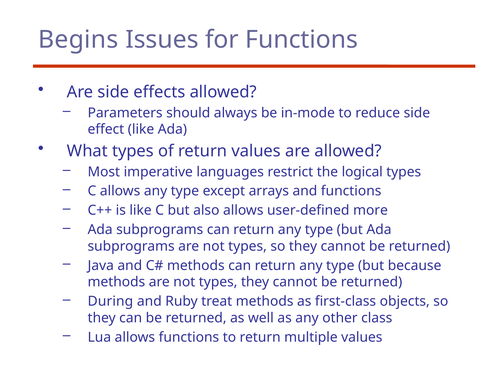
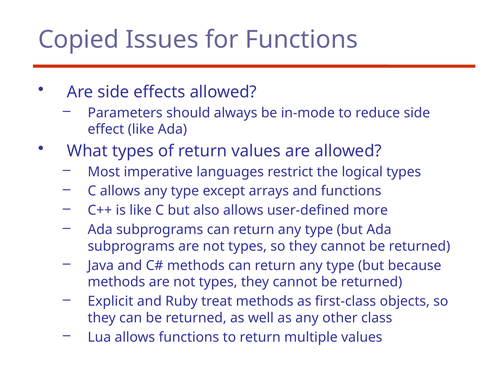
Begins: Begins -> Copied
During: During -> Explicit
